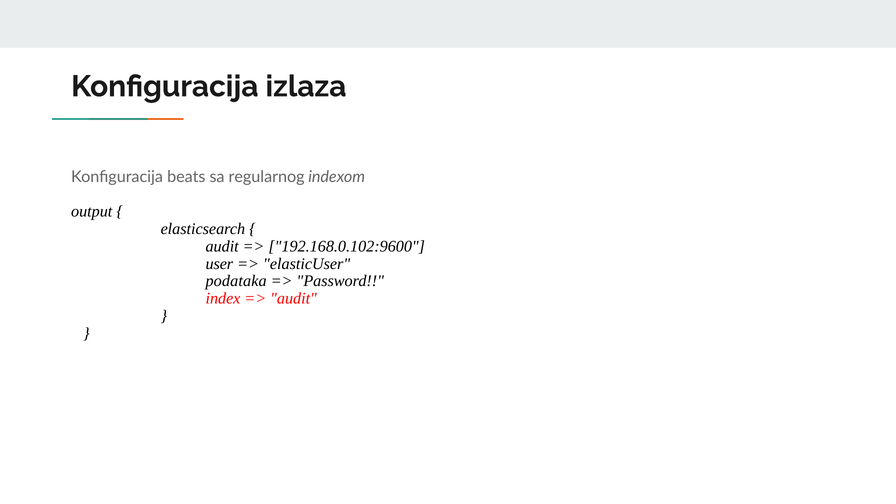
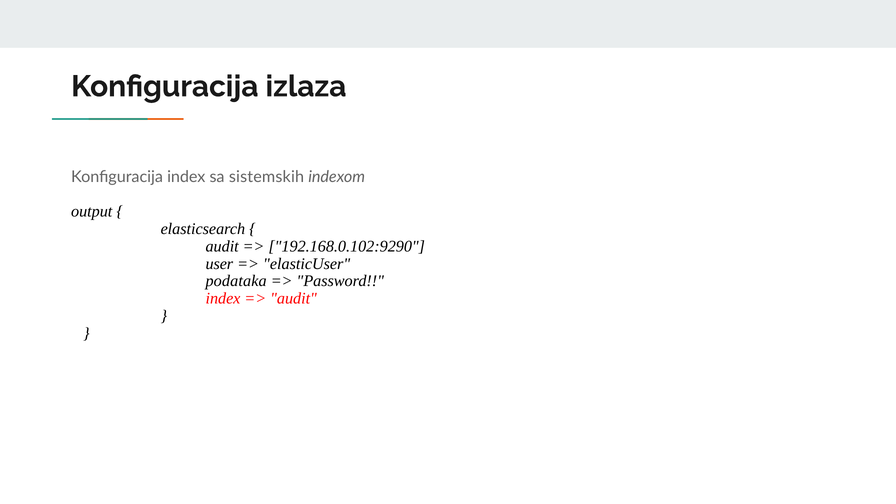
Konfiguracija beats: beats -> index
regularnog: regularnog -> sistemskih
192.168.0.102:9600: 192.168.0.102:9600 -> 192.168.0.102:9290
